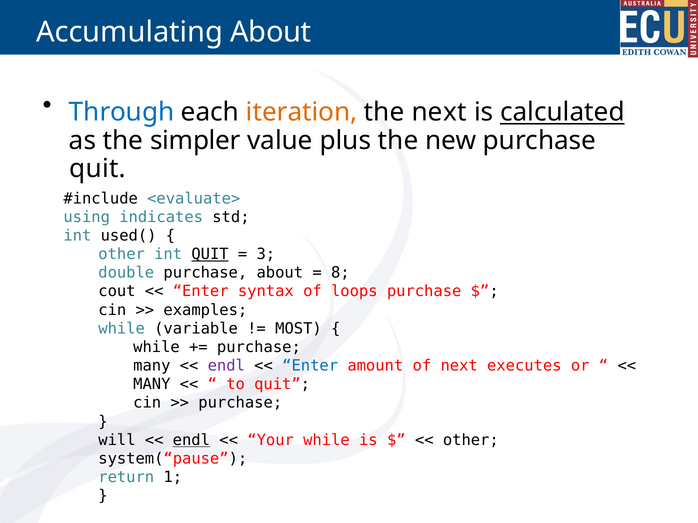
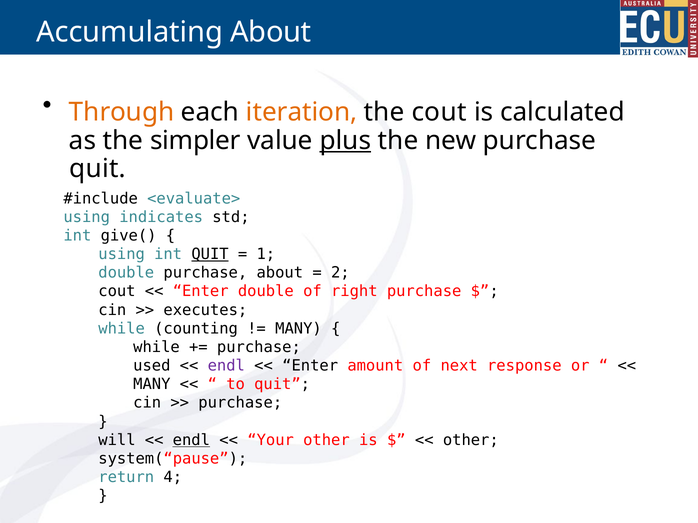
Through colour: blue -> orange
the next: next -> cout
calculated underline: present -> none
plus underline: none -> present
used(: used( -> give(
other at (122, 254): other -> using
3: 3 -> 1
8: 8 -> 2
Enter syntax: syntax -> double
loops: loops -> right
examples: examples -> executes
variable: variable -> counting
MOST at (298, 329): MOST -> MANY
many at (152, 366): many -> used
Enter at (310, 366) colour: blue -> black
executes: executes -> response
Your while: while -> other
1: 1 -> 4
